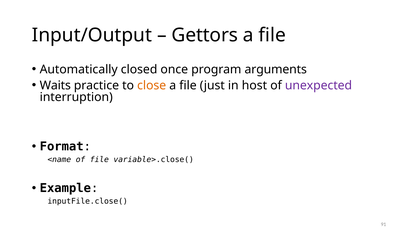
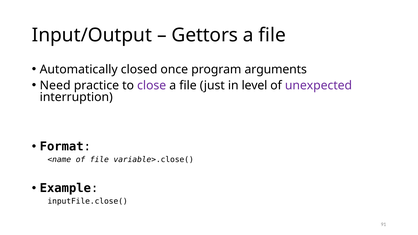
Waits: Waits -> Need
close colour: orange -> purple
host: host -> level
